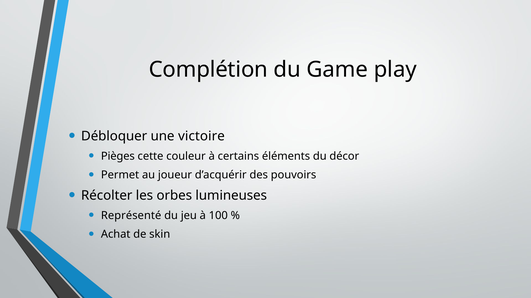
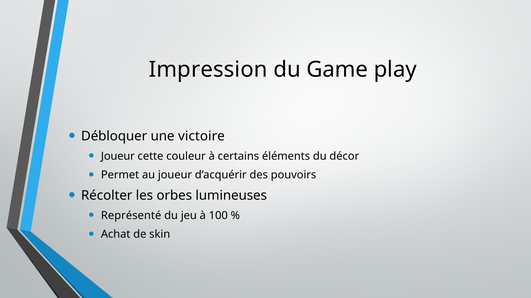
Complétion: Complétion -> Impression
Pièges at (118, 157): Pièges -> Joueur
